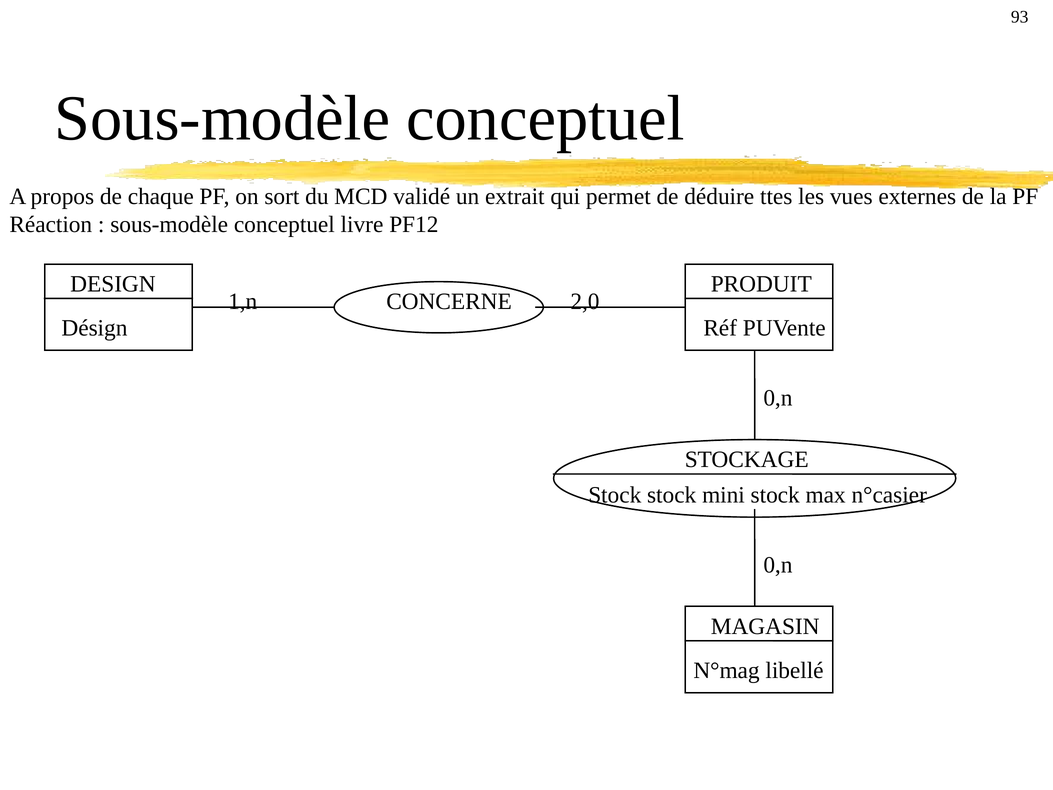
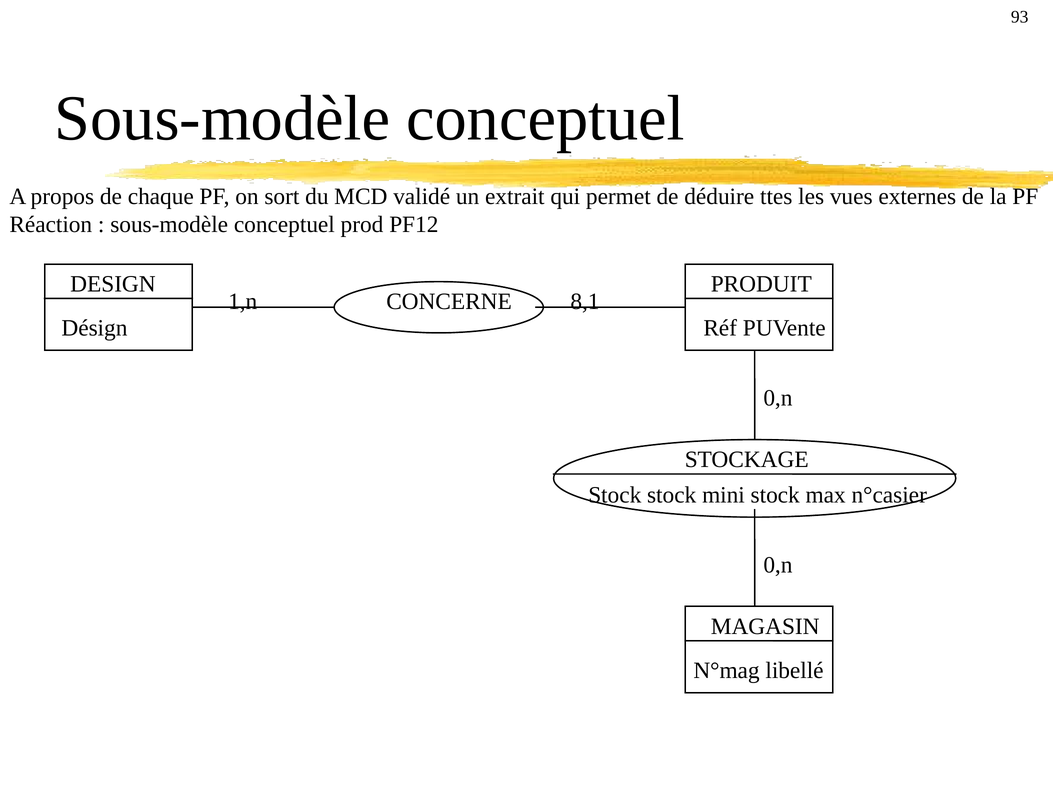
livre: livre -> prod
2,0: 2,0 -> 8,1
